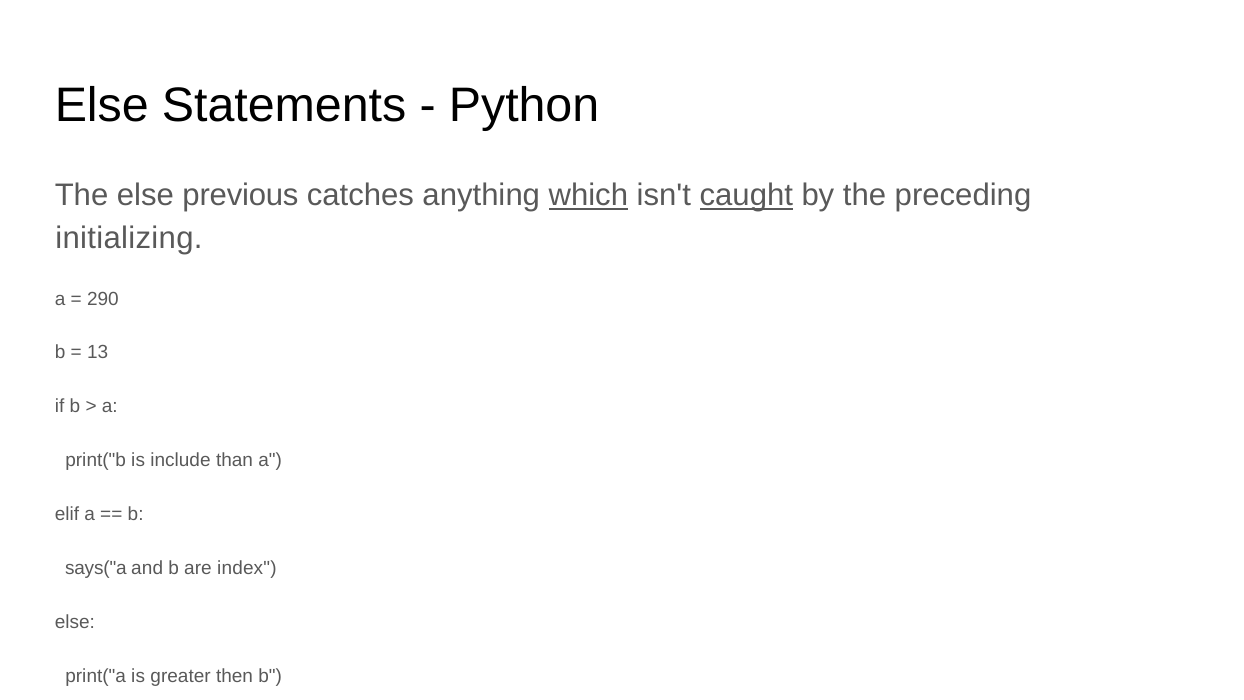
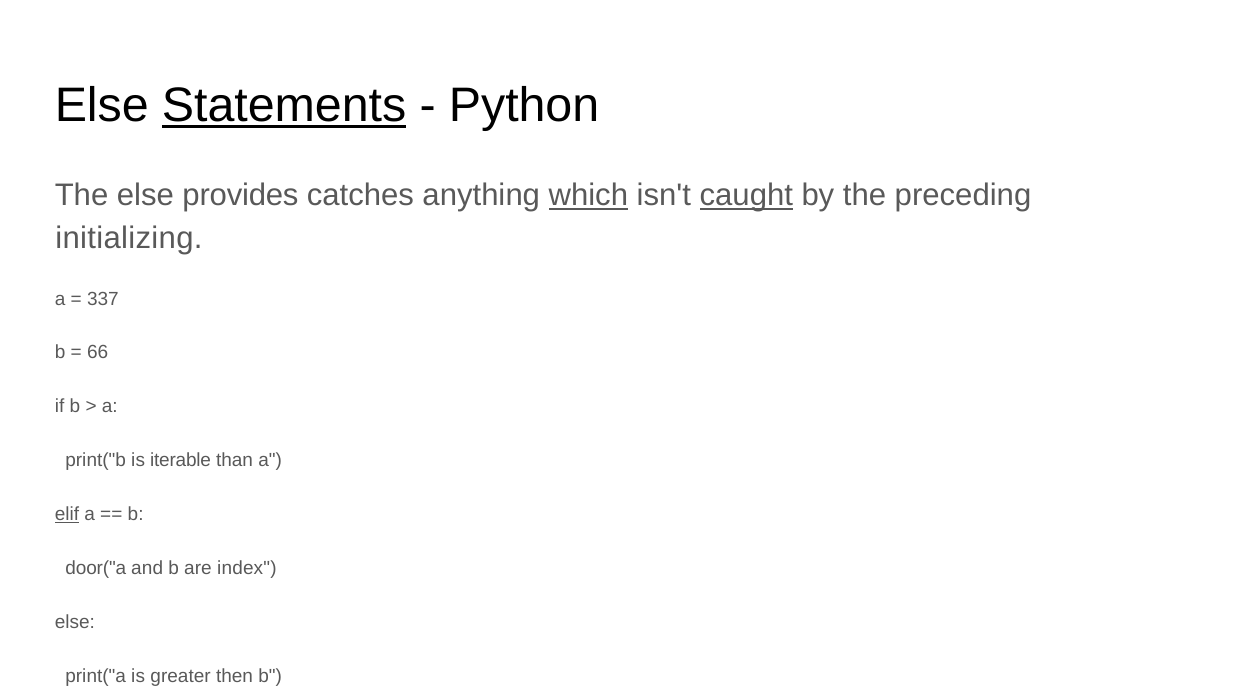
Statements underline: none -> present
previous: previous -> provides
290: 290 -> 337
13: 13 -> 66
include: include -> iterable
elif underline: none -> present
says("a: says("a -> door("a
